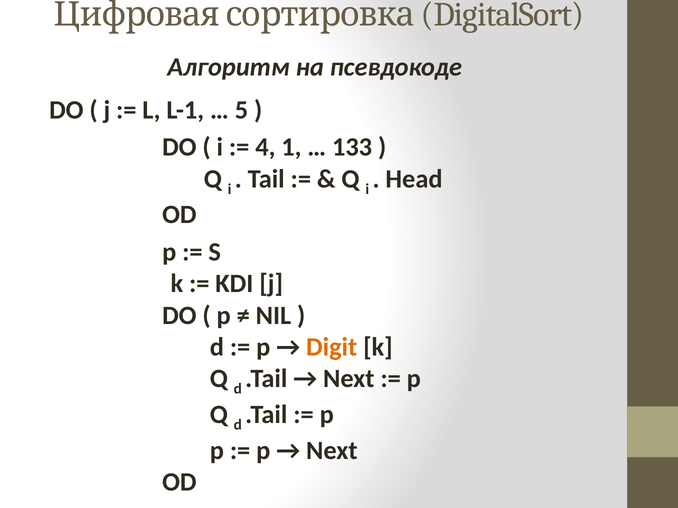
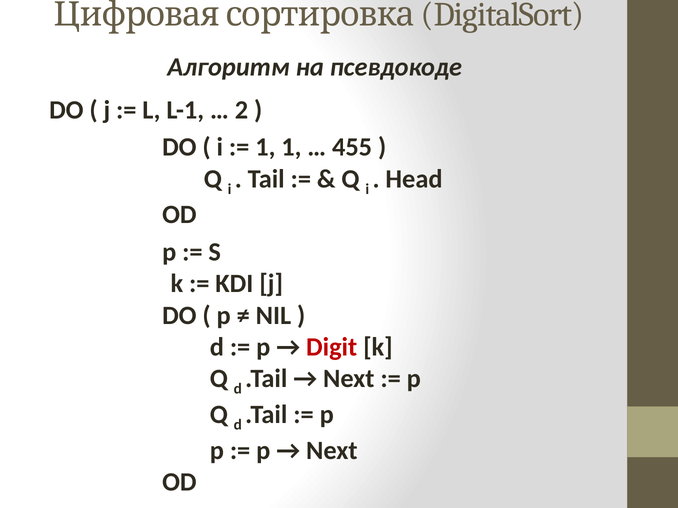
5: 5 -> 2
4 at (265, 147): 4 -> 1
133: 133 -> 455
Digit colour: orange -> red
